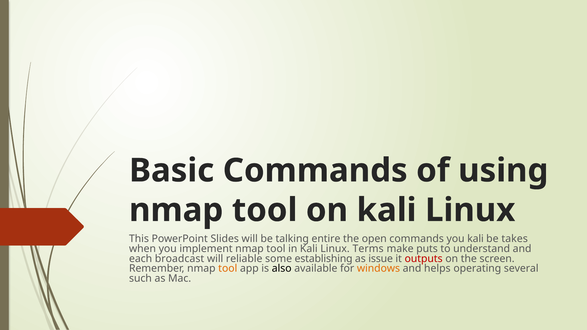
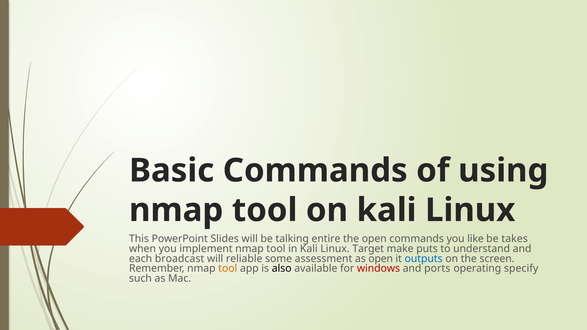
you kali: kali -> like
Terms: Terms -> Target
establishing: establishing -> assessment
as issue: issue -> open
outputs colour: red -> blue
windows colour: orange -> red
helps: helps -> ports
several: several -> specify
